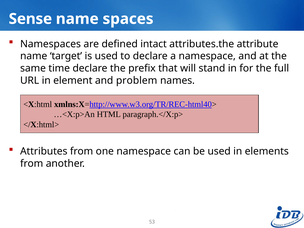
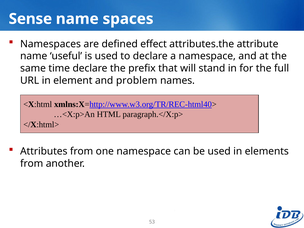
intact: intact -> effect
target: target -> useful
